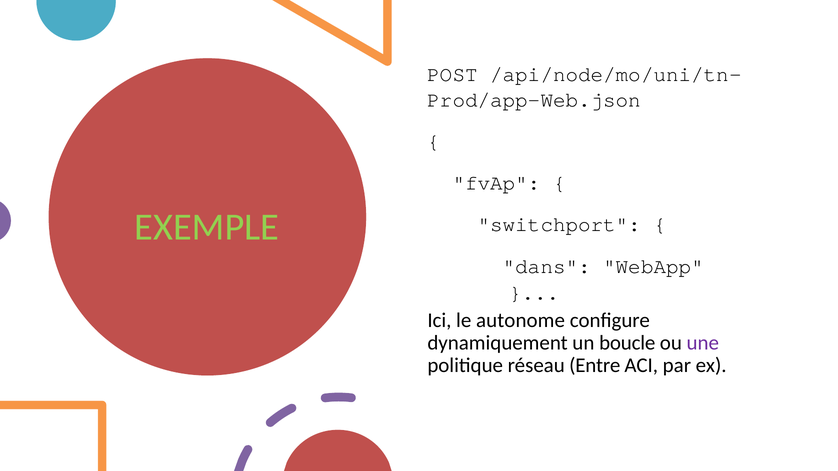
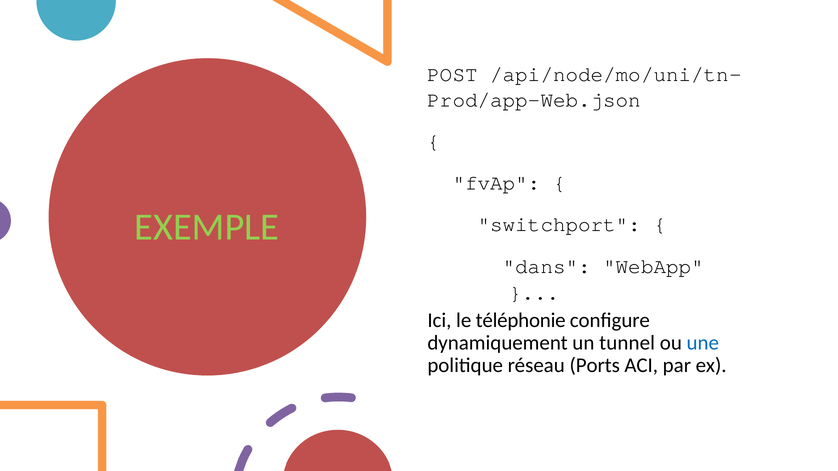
autonome: autonome -> téléphonie
boucle: boucle -> tunnel
une colour: purple -> blue
Entre: Entre -> Ports
